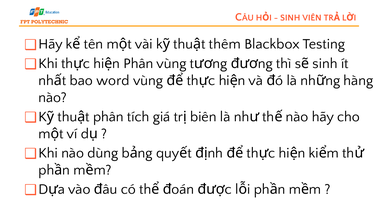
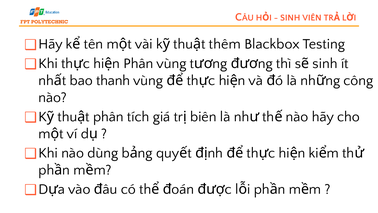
word: word -> thanh
hàng: hàng -> công
